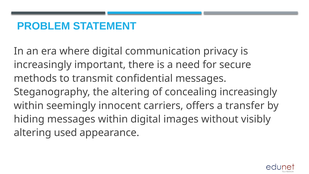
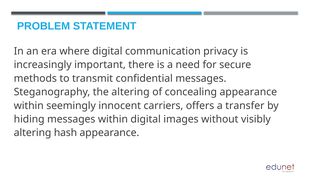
concealing increasingly: increasingly -> appearance
used: used -> hash
